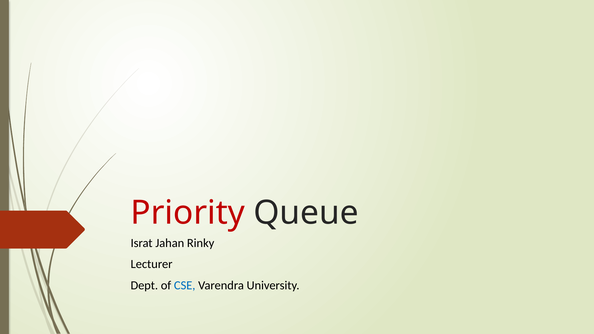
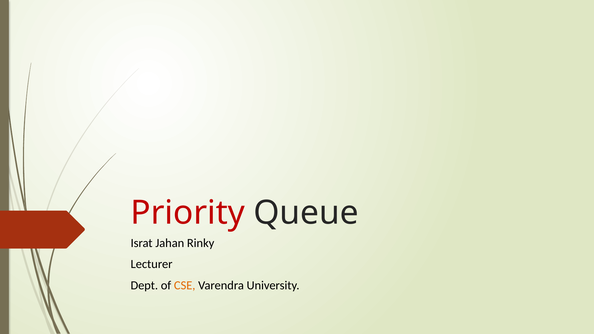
CSE colour: blue -> orange
